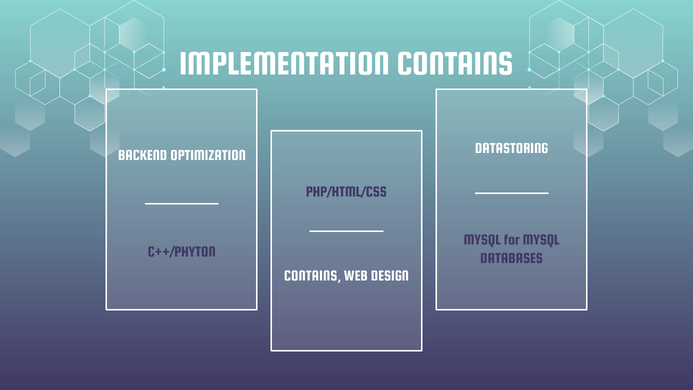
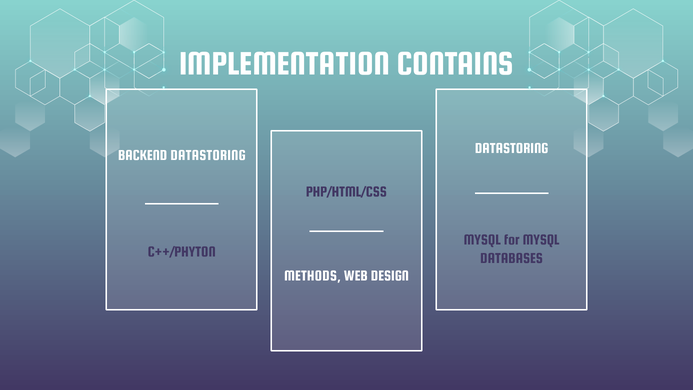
BACKEND OPTIMIZATION: OPTIMIZATION -> DATASTORING
CONTAINS at (312, 276): CONTAINS -> METHODS
